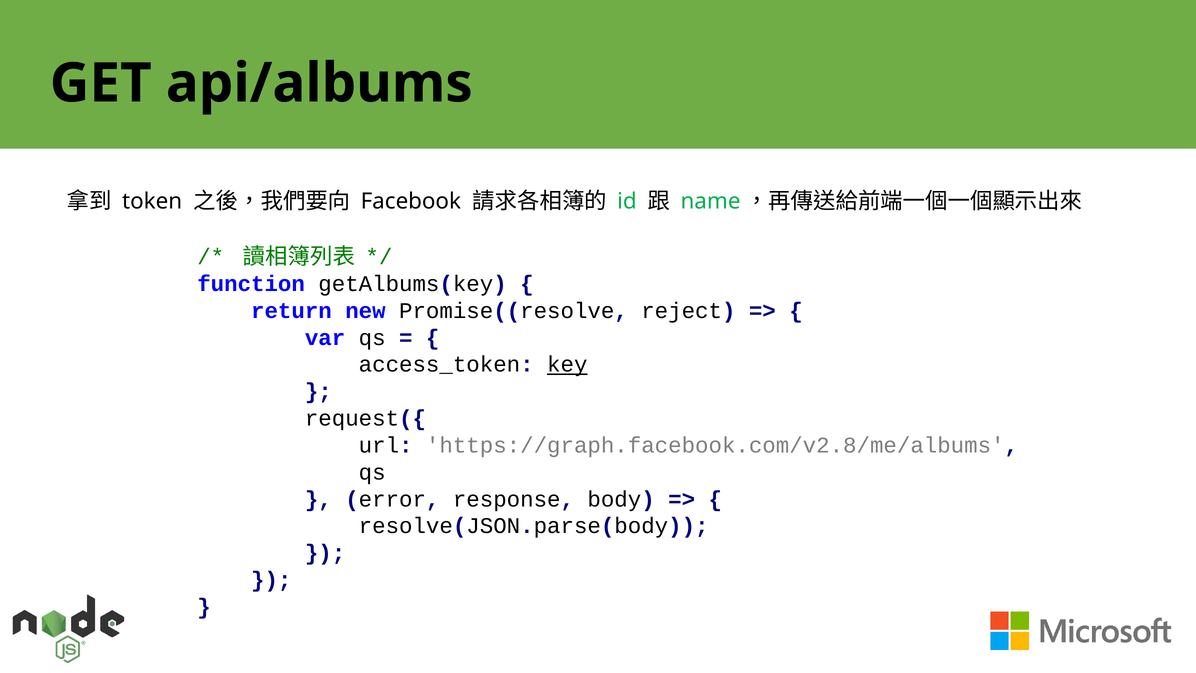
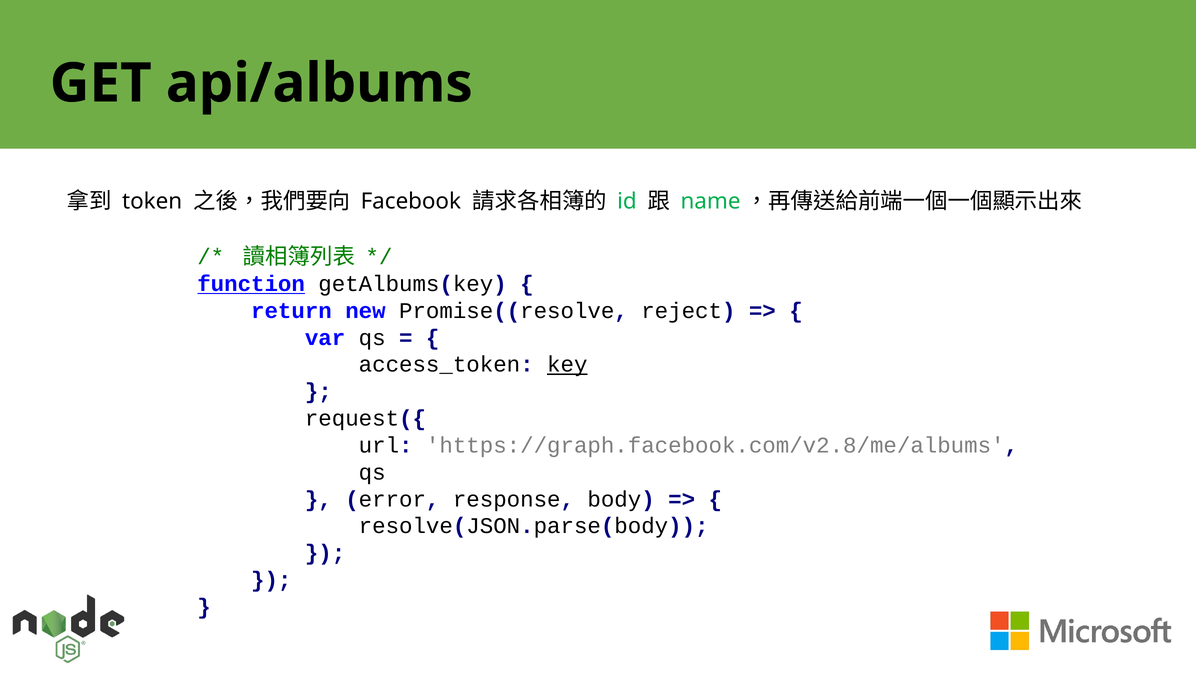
function underline: none -> present
